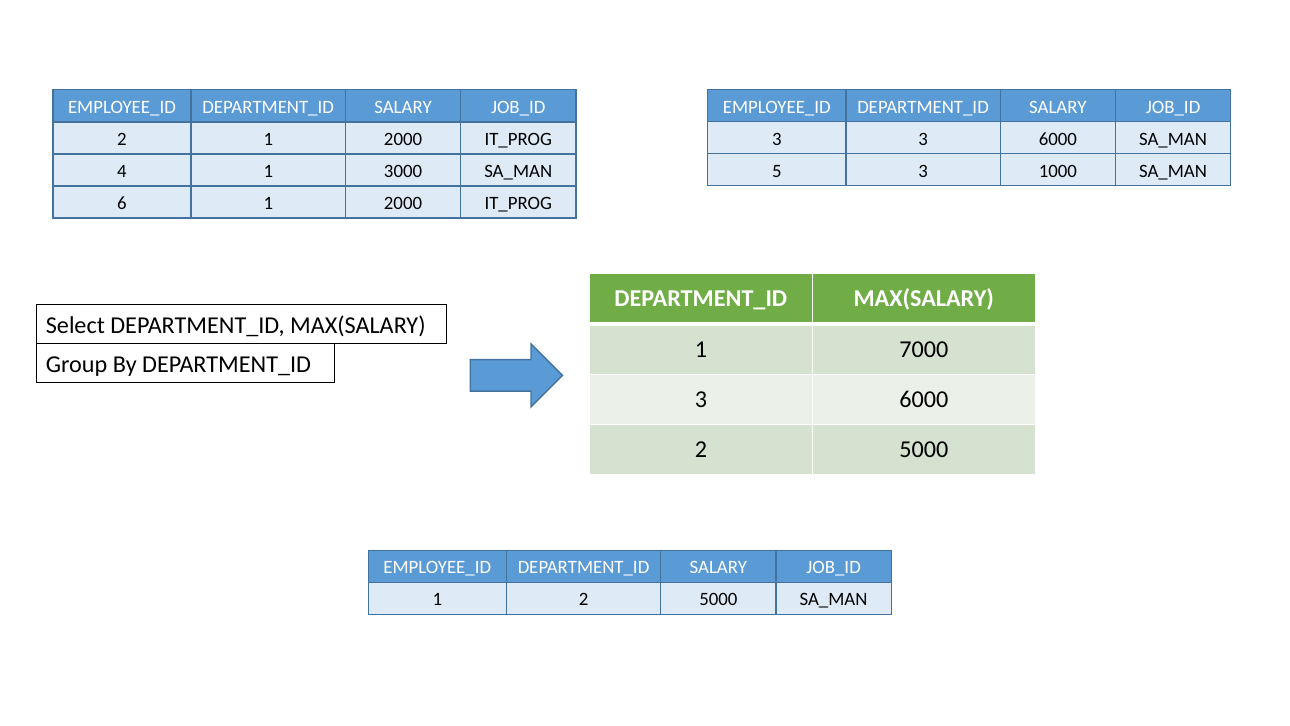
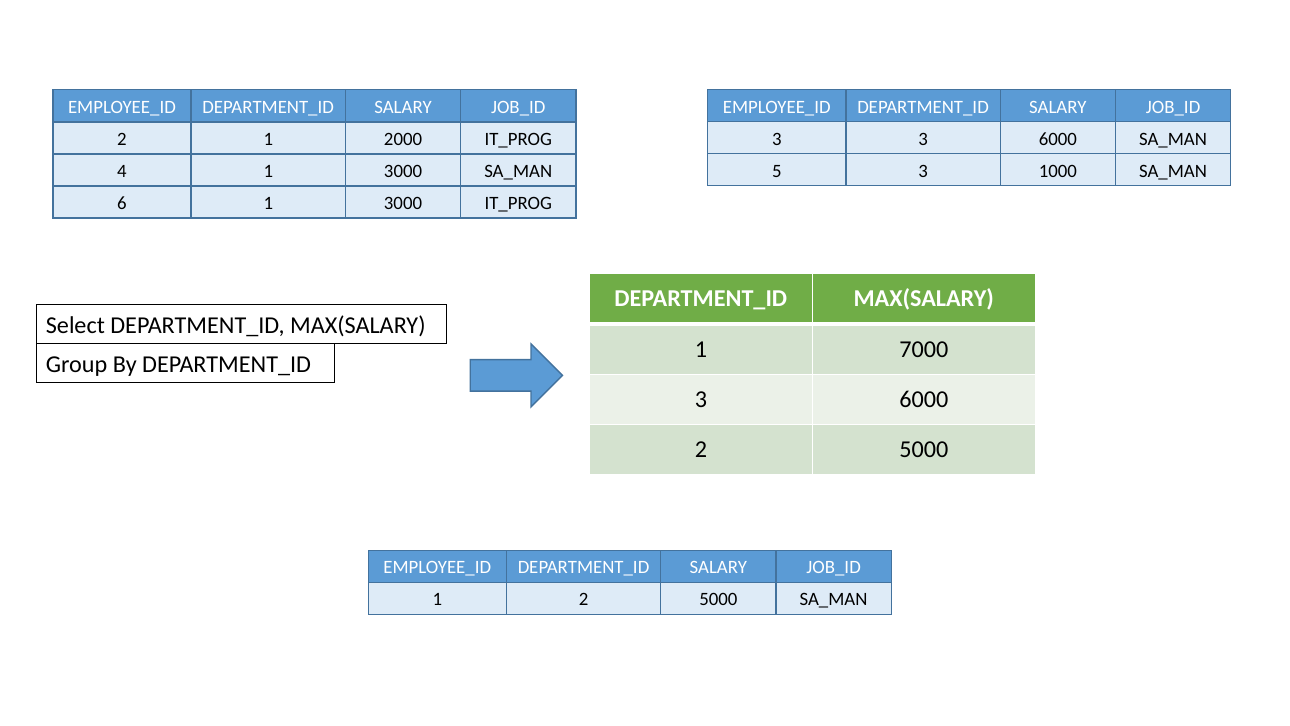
6 1 2000: 2000 -> 3000
